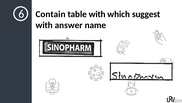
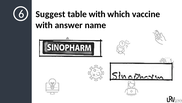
Contain: Contain -> Suggest
suggest: suggest -> vaccine
